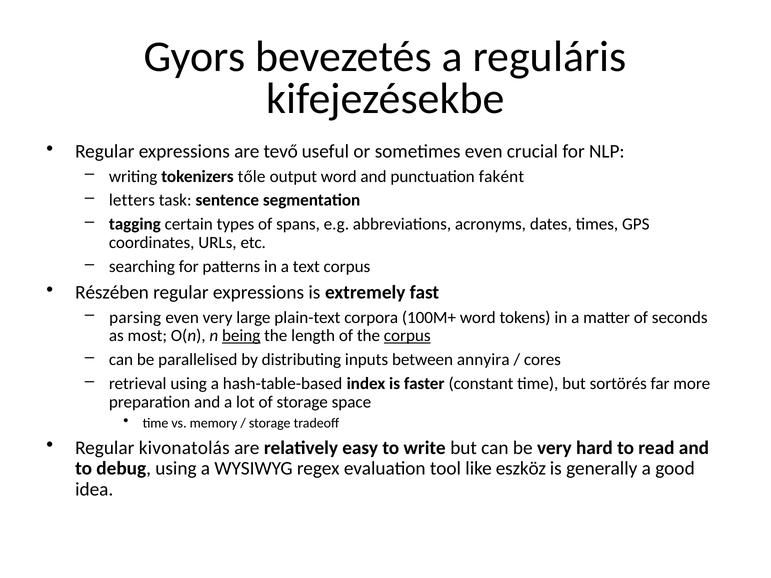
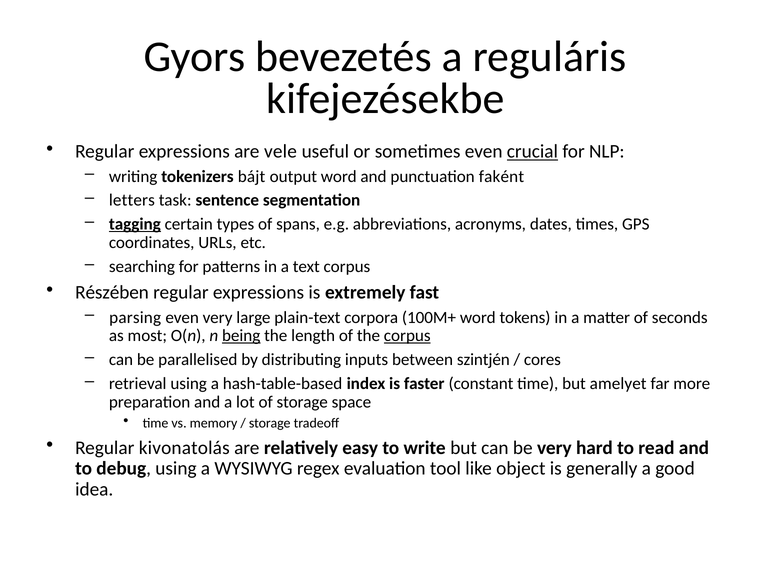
tevő: tevő -> vele
crucial underline: none -> present
tőle: tőle -> bájt
tagging underline: none -> present
annyira: annyira -> szintjén
sortörés: sortörés -> amelyet
eszköz: eszköz -> object
